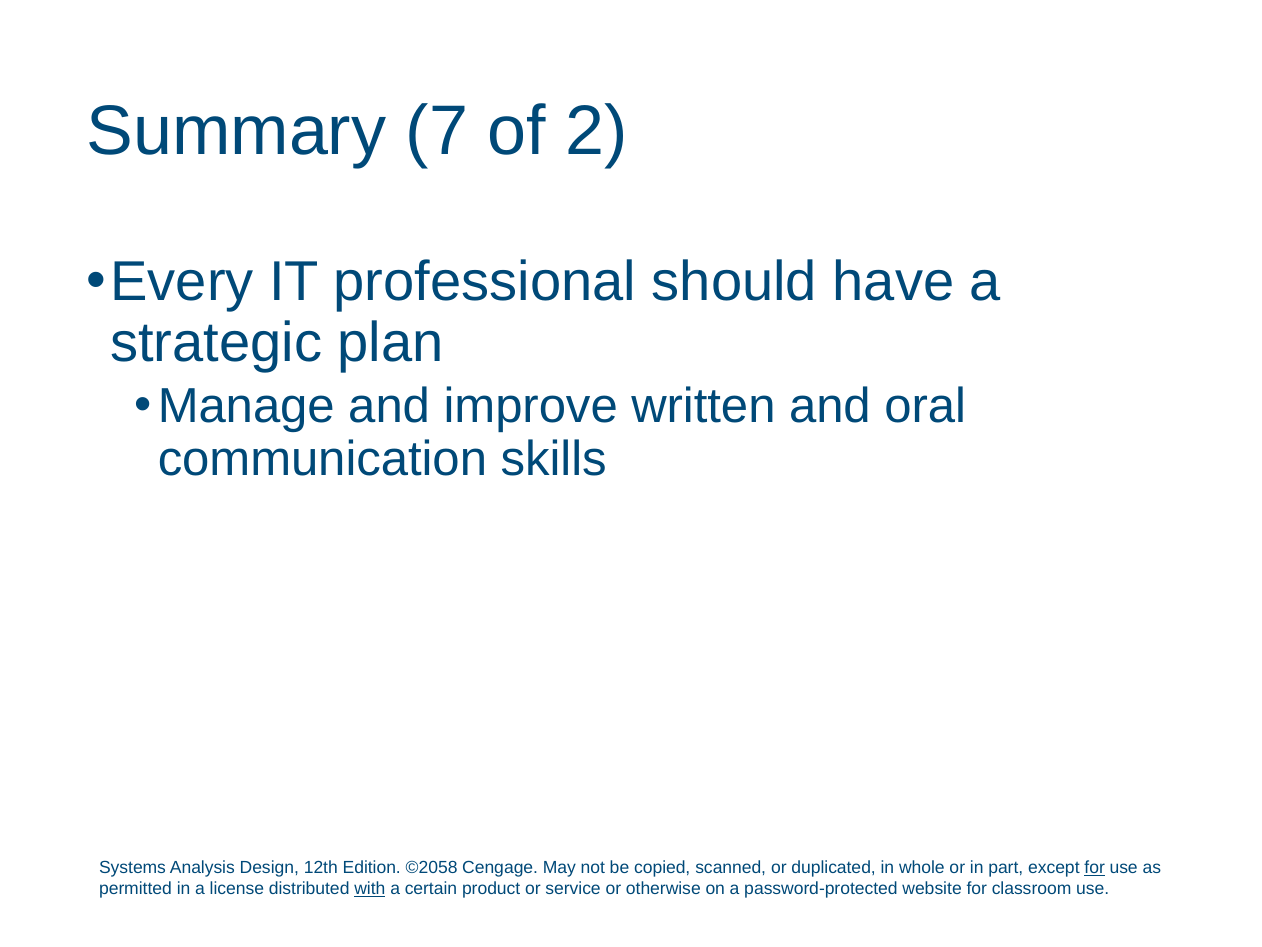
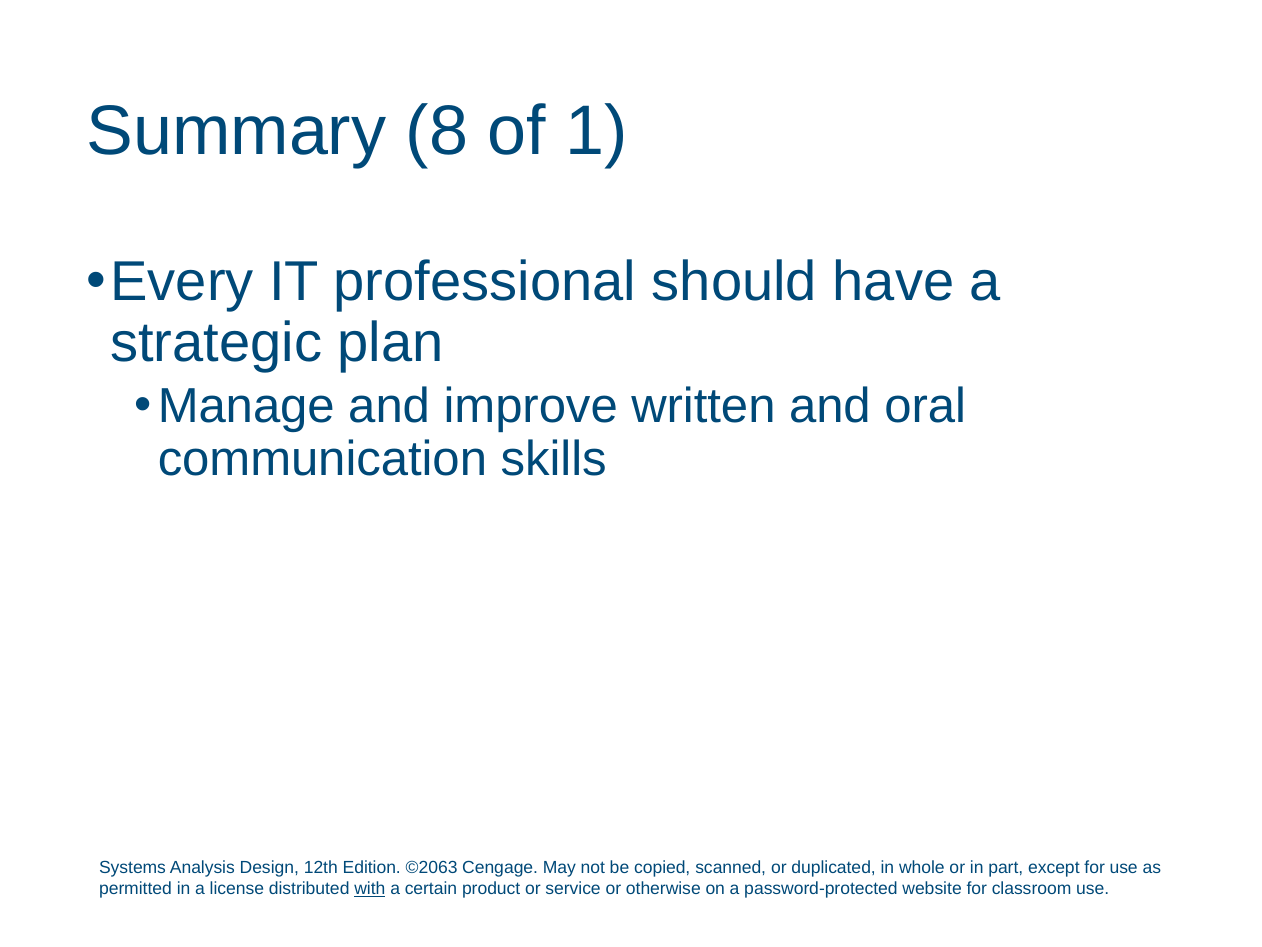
7: 7 -> 8
2: 2 -> 1
©2058: ©2058 -> ©2063
for at (1095, 868) underline: present -> none
